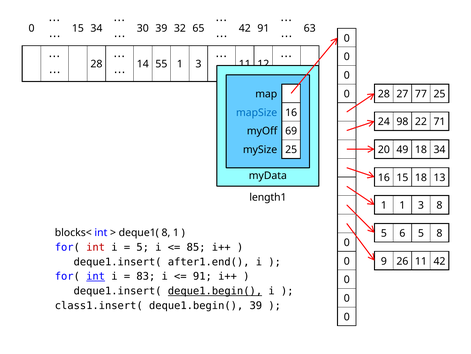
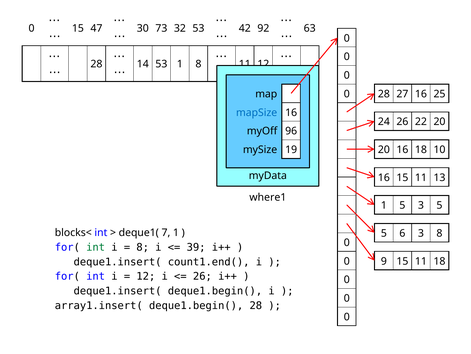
15 34: 34 -> 47
30 39: 39 -> 73
32 65: 65 -> 53
42 91: 91 -> 92
14 55: 55 -> 53
3 at (198, 64): 3 -> 8
27 77: 77 -> 16
24 98: 98 -> 26
22 71: 71 -> 20
69: 69 -> 96
mySize 25: 25 -> 19
20 49: 49 -> 16
18 34: 34 -> 10
16 15 18: 18 -> 11
length1: length1 -> where1
1 1: 1 -> 5
3 8: 8 -> 5
deque1( 8: 8 -> 7
6 5: 5 -> 3
int at (96, 247) colour: red -> green
5 at (143, 247): 5 -> 8
85: 85 -> 39
after1.end(: after1.end( -> count1.end(
9 26: 26 -> 15
11 42: 42 -> 18
int at (96, 276) underline: present -> none
83 at (146, 276): 83 -> 12
91 at (202, 276): 91 -> 26
deque1.begin( at (215, 290) underline: present -> none
class1.insert(: class1.insert( -> array1.insert(
deque1.begin( 39: 39 -> 28
